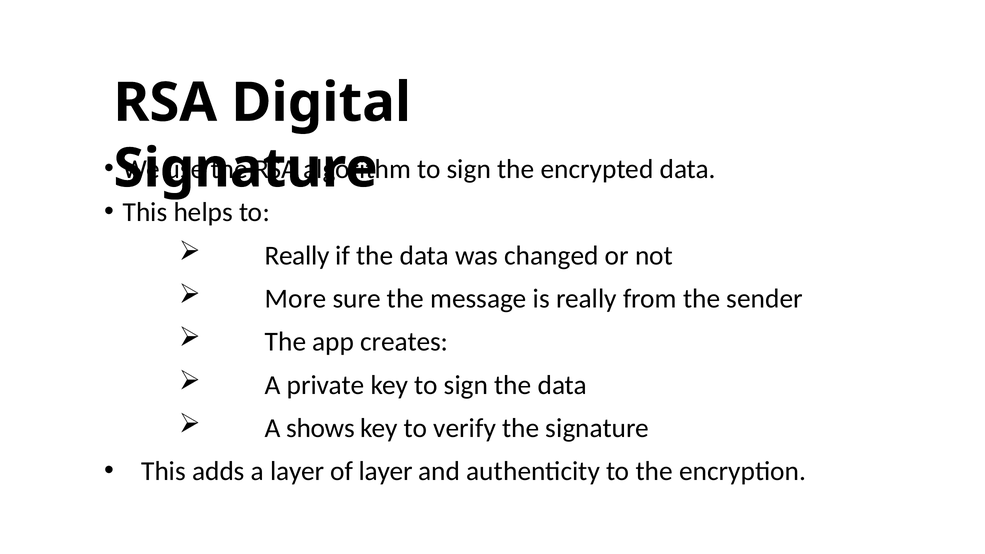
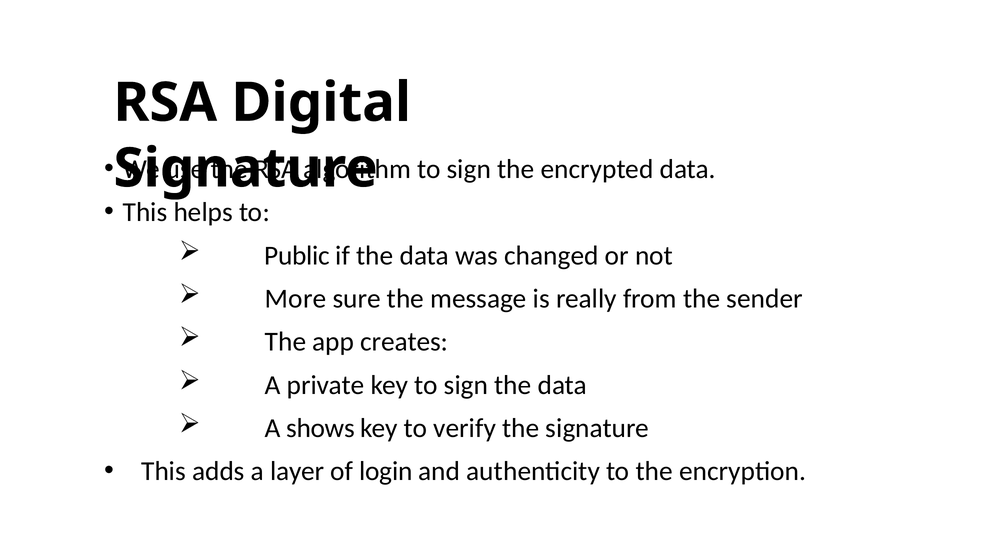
Really at (297, 256): Really -> Public
of layer: layer -> login
